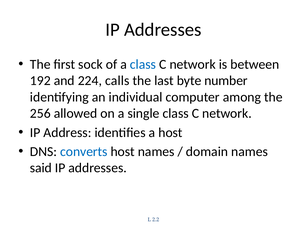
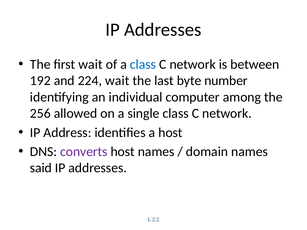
first sock: sock -> wait
224 calls: calls -> wait
converts colour: blue -> purple
